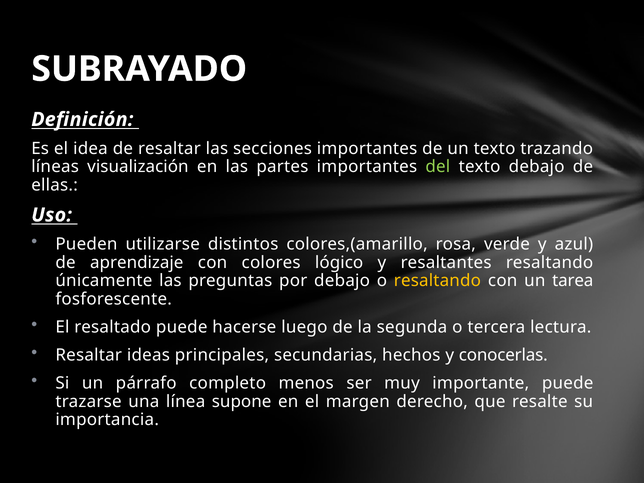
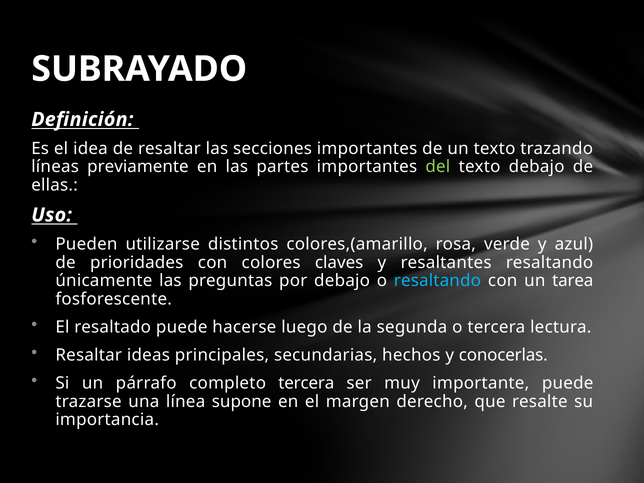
visualización: visualización -> previamente
aprendizaje: aprendizaje -> prioridades
lógico: lógico -> claves
resaltando at (437, 281) colour: yellow -> light blue
completo menos: menos -> tercera
